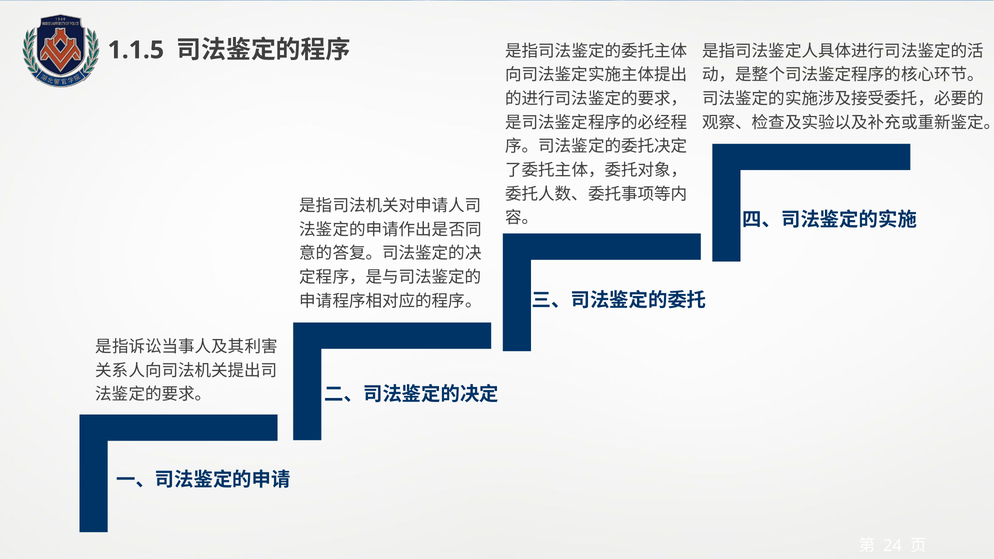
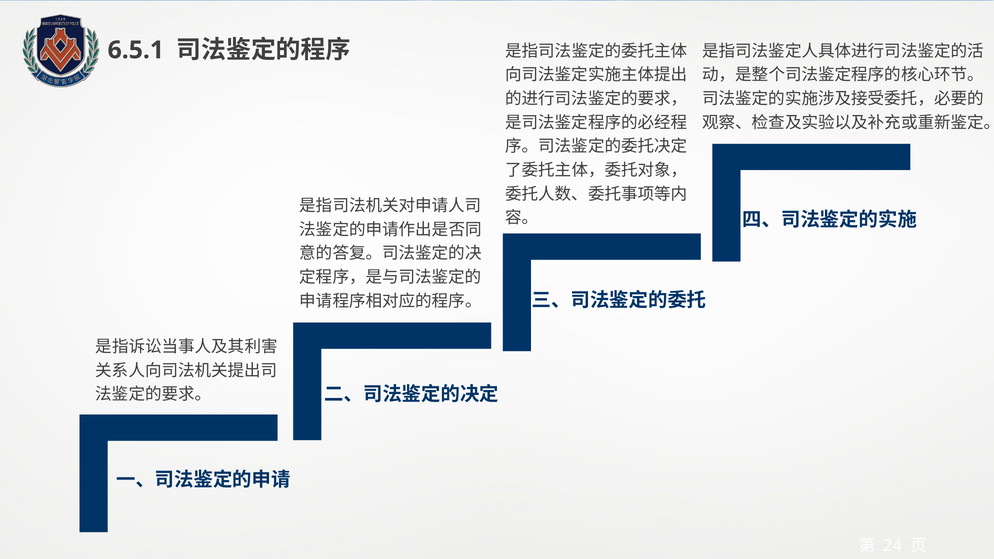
1.1.5: 1.1.5 -> 6.5.1
